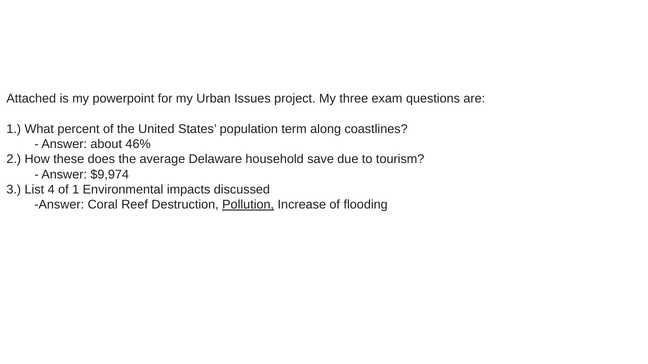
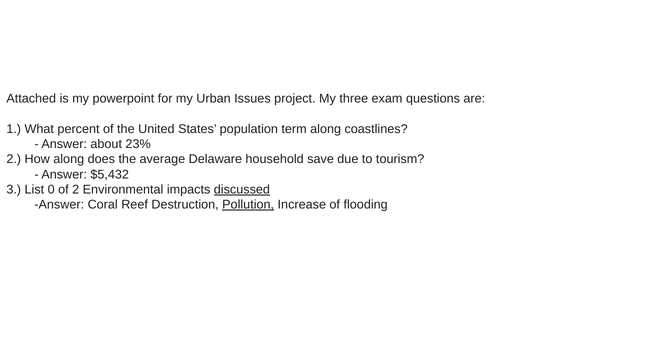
46%: 46% -> 23%
How these: these -> along
$9,974: $9,974 -> $5,432
4: 4 -> 0
of 1: 1 -> 2
discussed underline: none -> present
